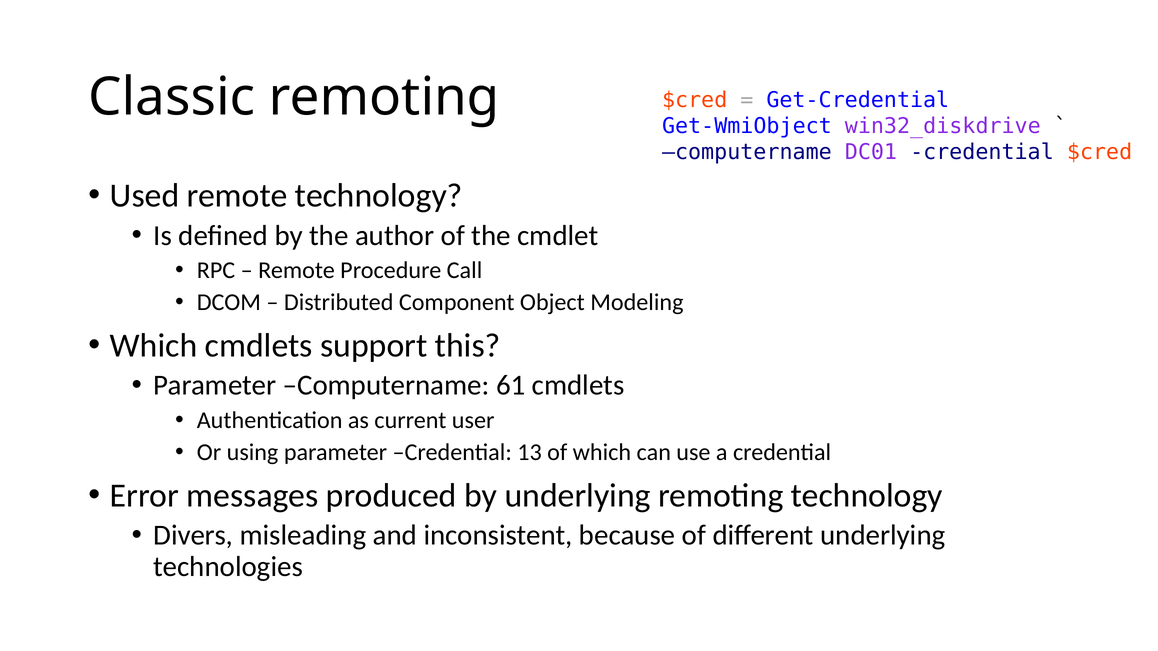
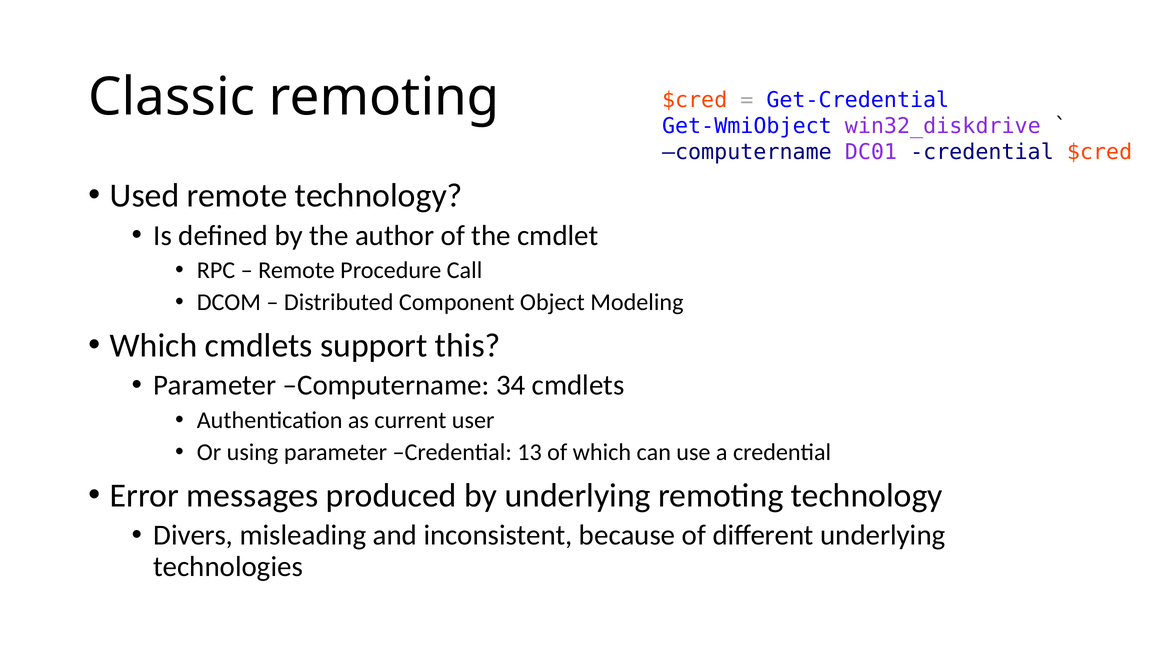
61: 61 -> 34
